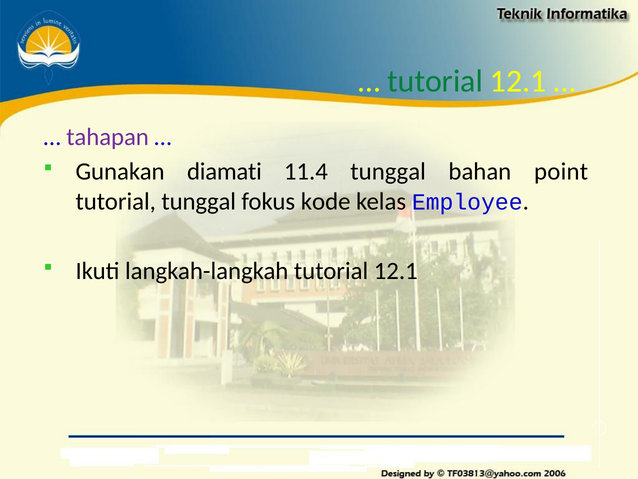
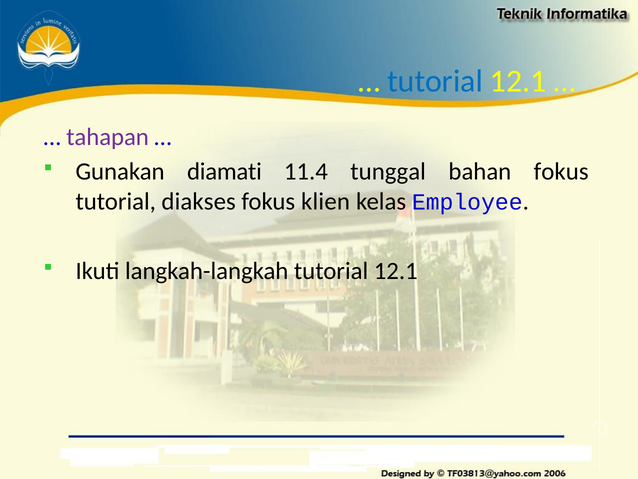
tutorial at (435, 81) colour: green -> blue
bahan point: point -> fokus
tutorial tunggal: tunggal -> diakses
kode: kode -> klien
